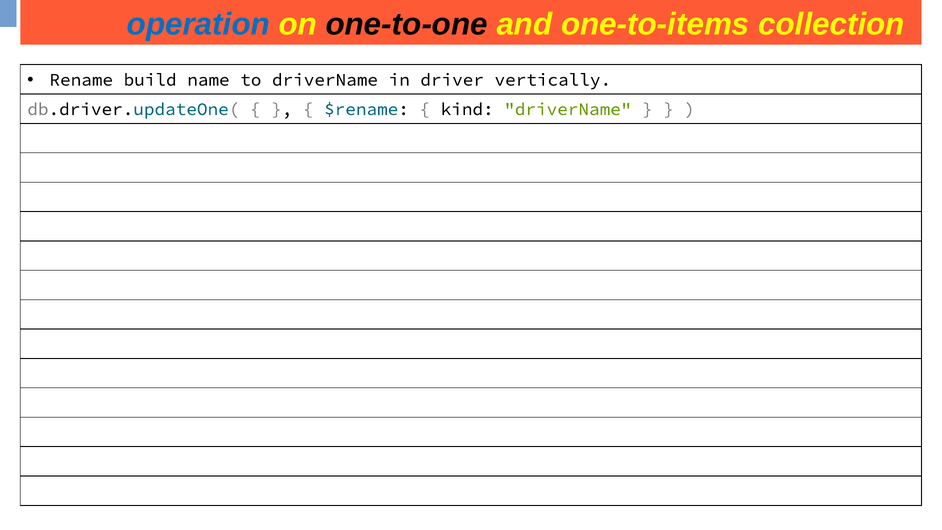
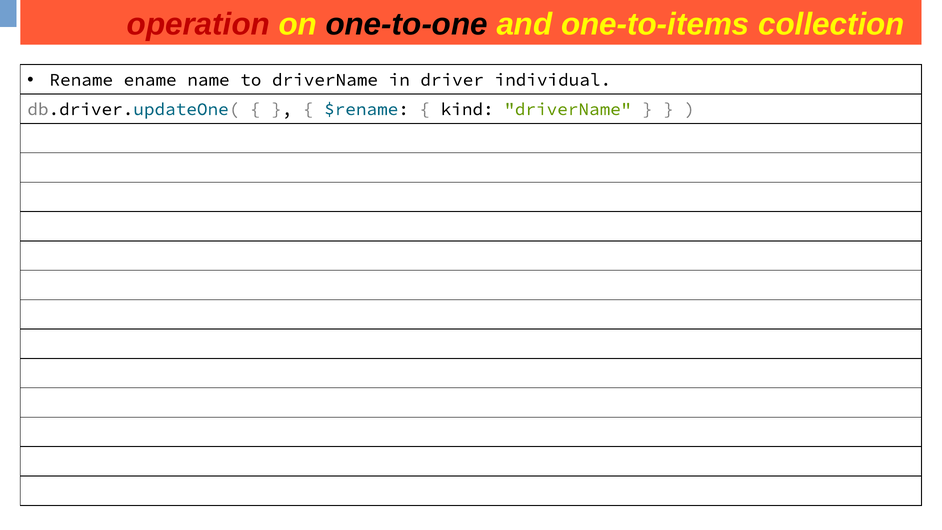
operation colour: blue -> red
build: build -> ename
vertically: vertically -> individual
